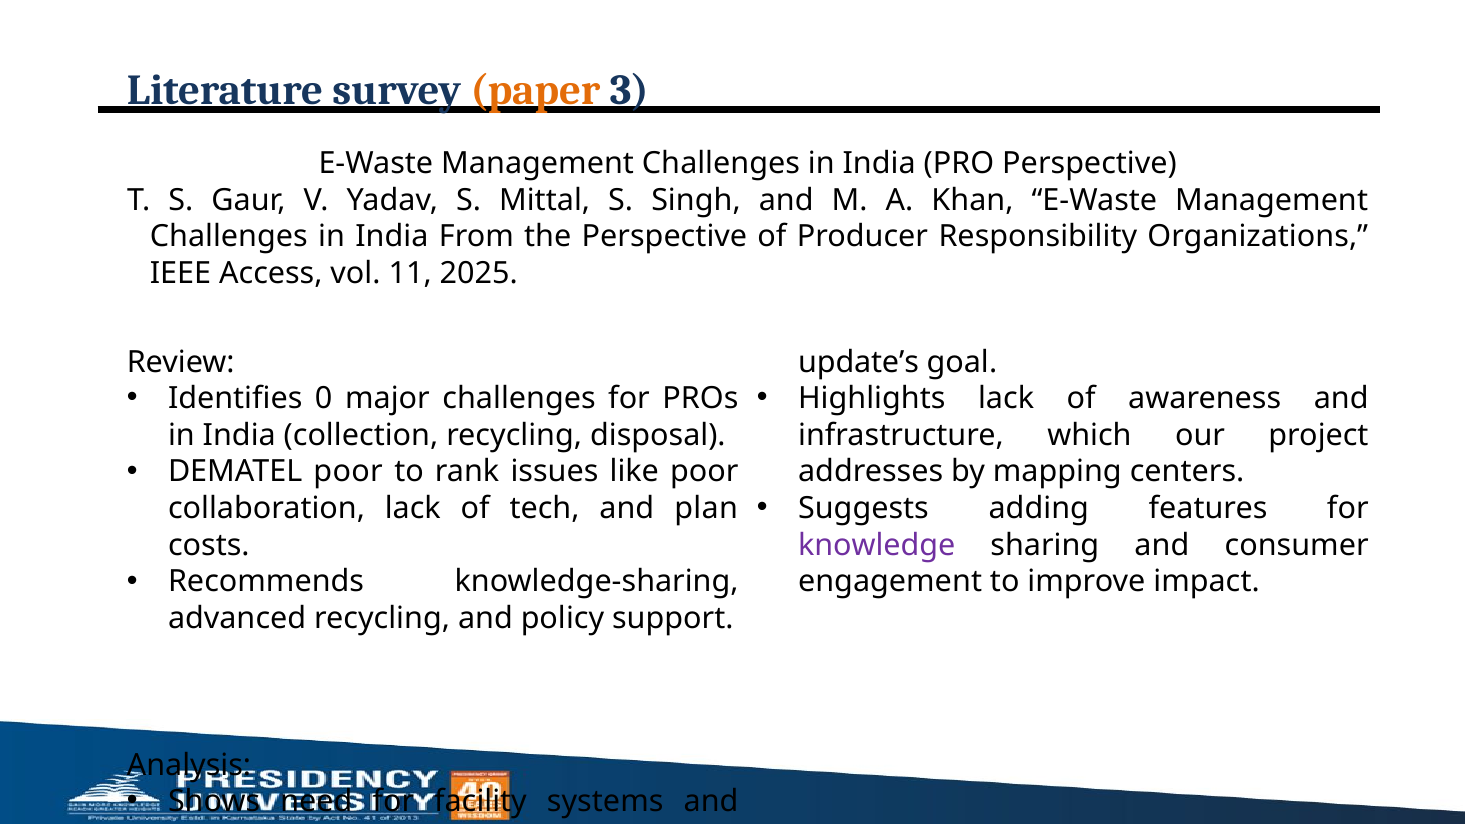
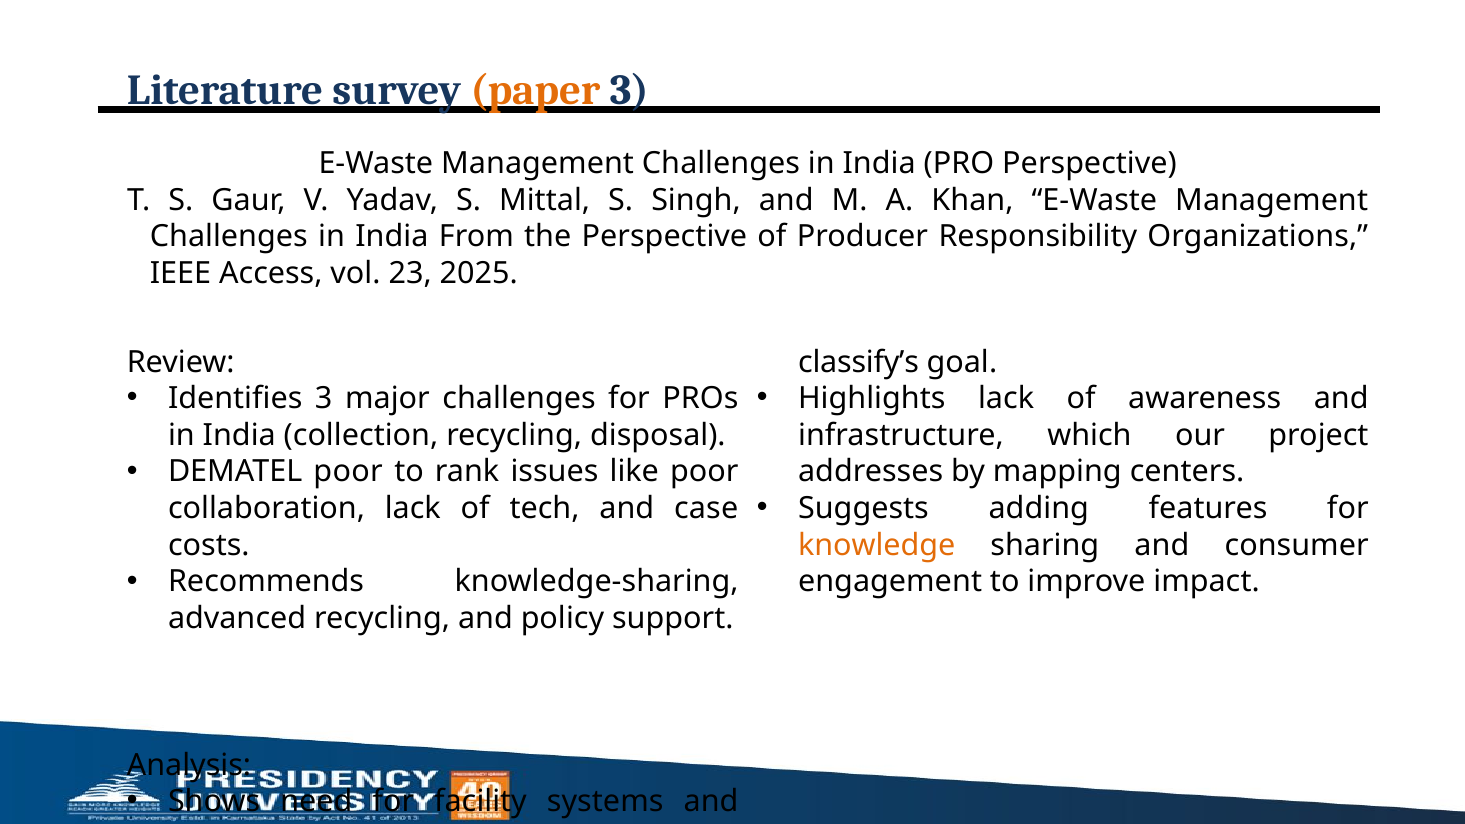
11: 11 -> 23
update’s: update’s -> classify’s
Identifies 0: 0 -> 3
plan: plan -> case
knowledge colour: purple -> orange
